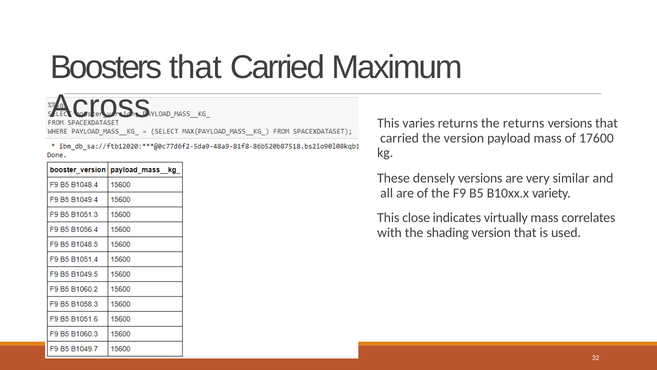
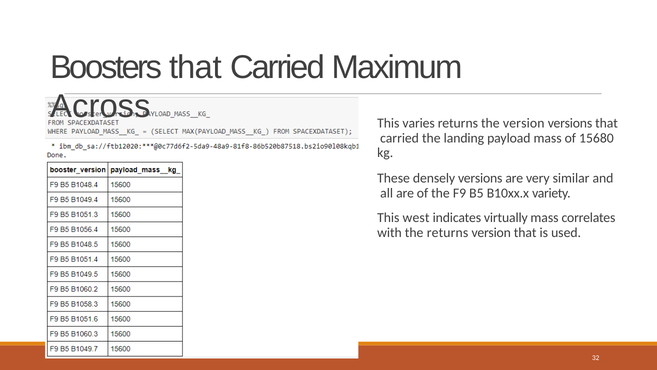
the returns: returns -> version
the version: version -> landing
17600: 17600 -> 15680
close: close -> west
the shading: shading -> returns
